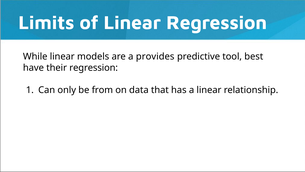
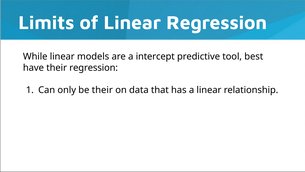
provides: provides -> intercept
be from: from -> their
